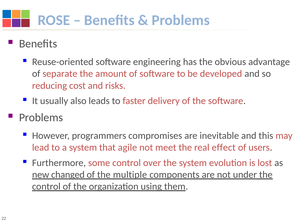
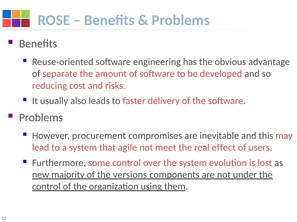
programmers: programmers -> procurement
changed: changed -> majority
multiple: multiple -> versions
